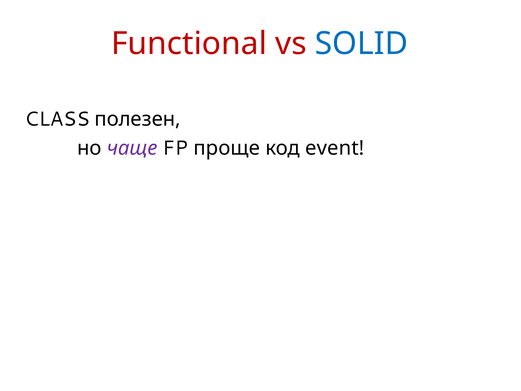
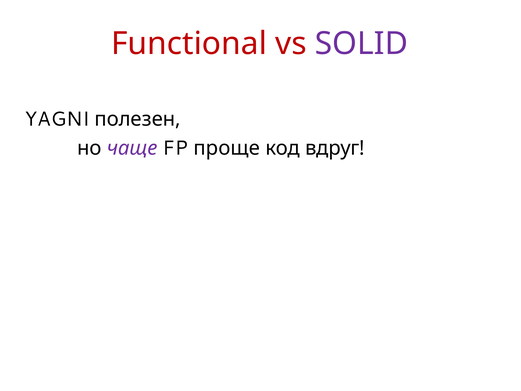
SOLID colour: blue -> purple
CLASS: CLASS -> YAGNI
event: event -> вдруг
